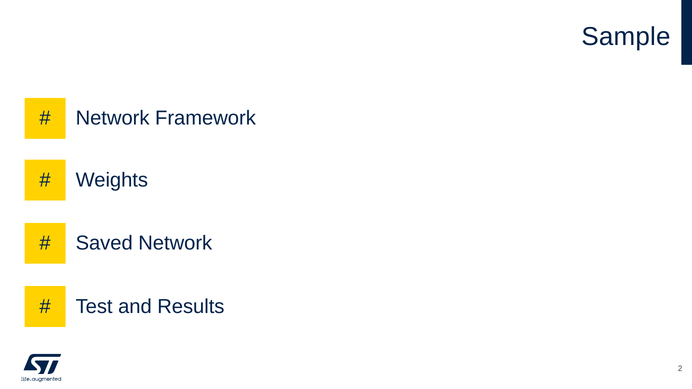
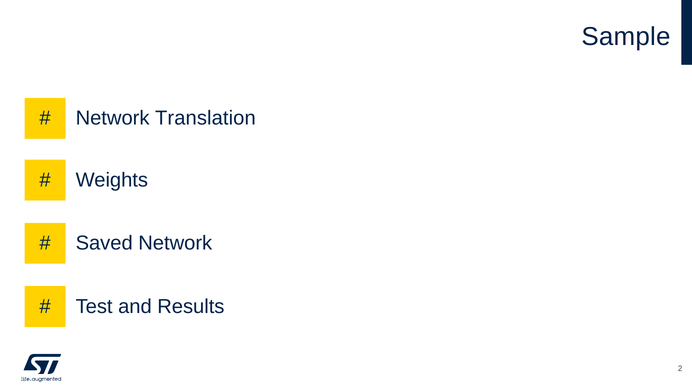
Framework: Framework -> Translation
